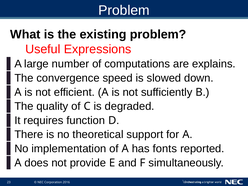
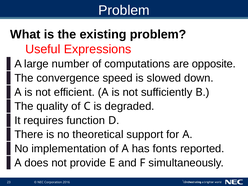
explains: explains -> opposite
